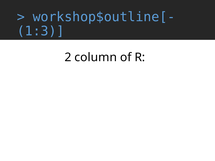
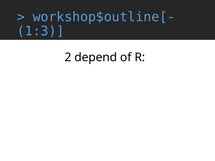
column: column -> depend
